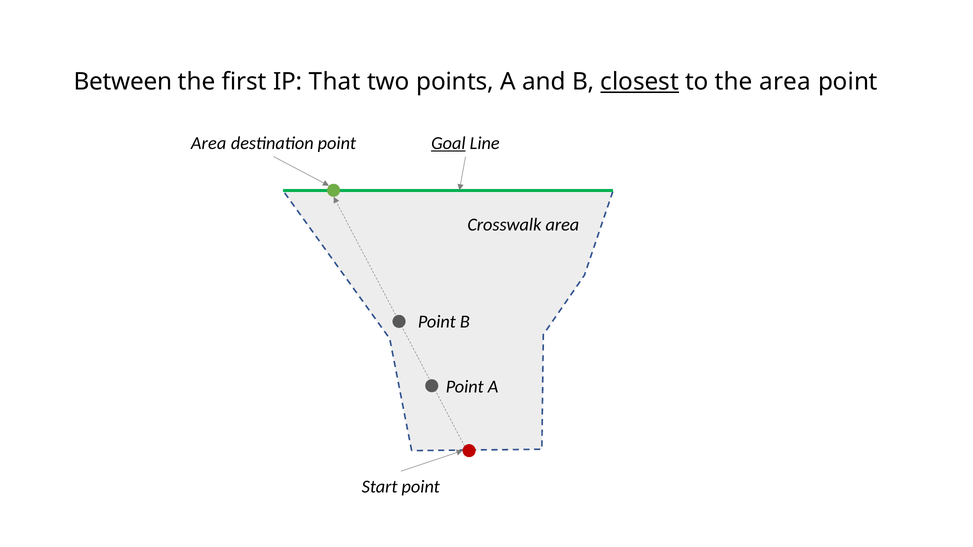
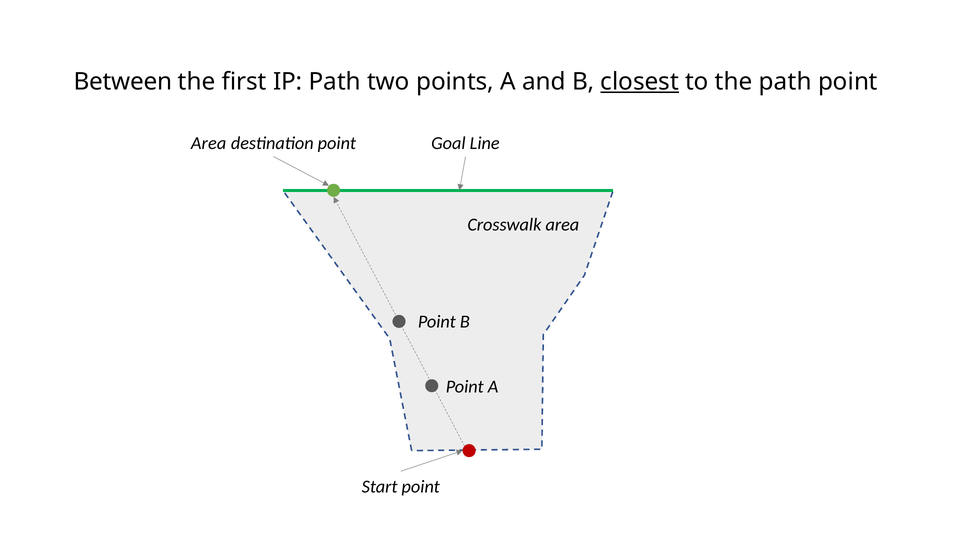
IP That: That -> Path
the area: area -> path
Goal underline: present -> none
